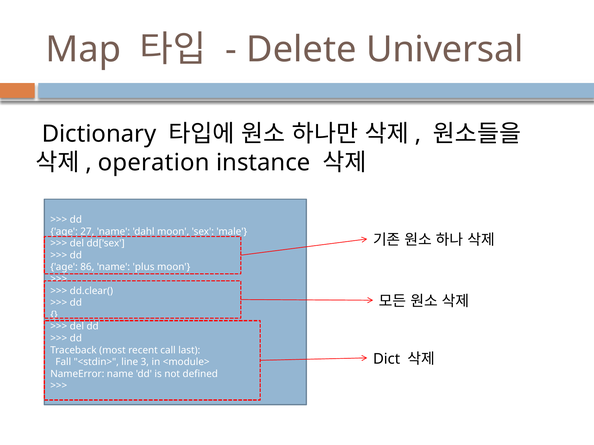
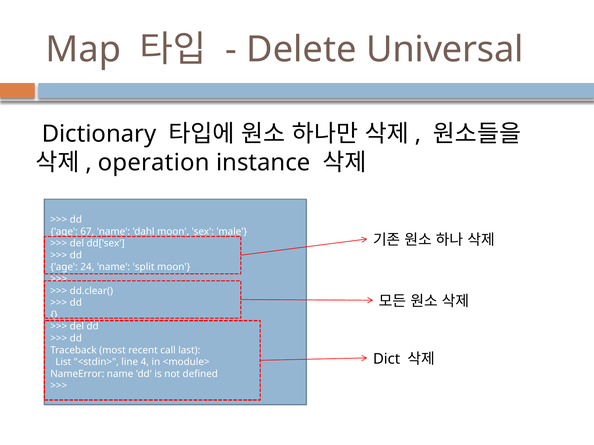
27: 27 -> 67
86: 86 -> 24
plus: plus -> split
Fall: Fall -> List
3: 3 -> 4
